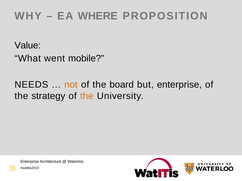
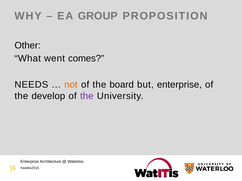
WHERE: WHERE -> GROUP
Value: Value -> Other
mobile: mobile -> comes
strategy: strategy -> develop
the at (87, 96) colour: orange -> purple
